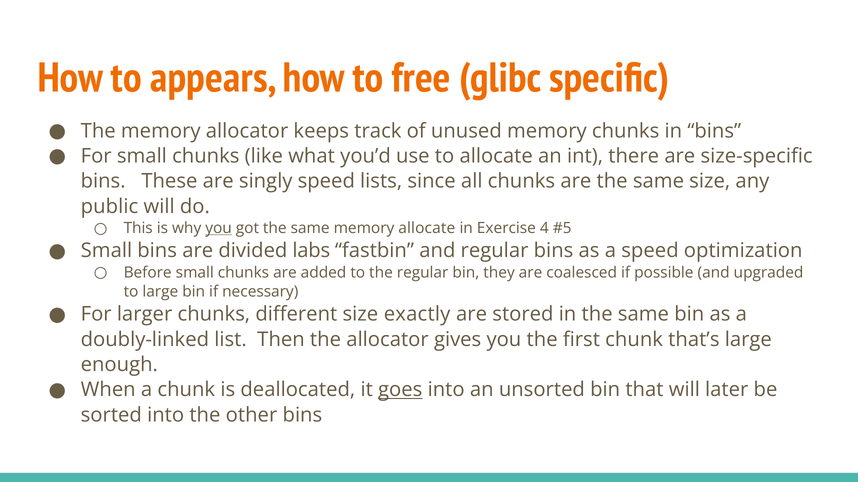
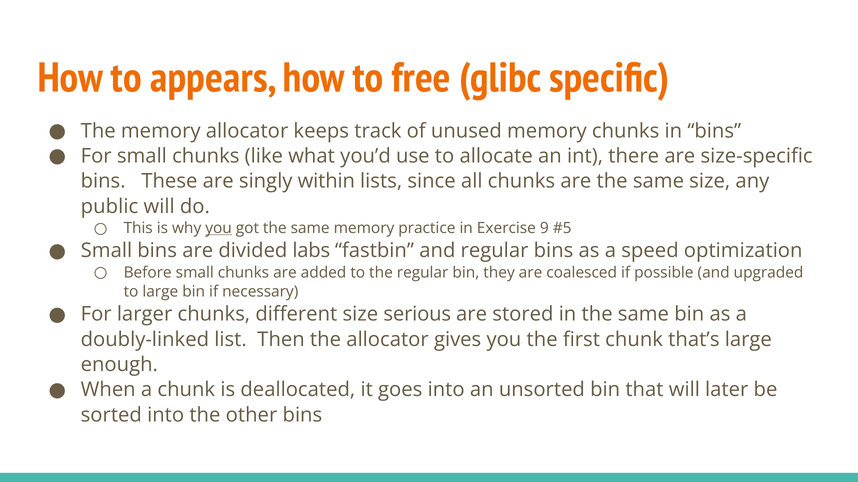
singly speed: speed -> within
memory allocate: allocate -> practice
4: 4 -> 9
exactly: exactly -> serious
goes underline: present -> none
